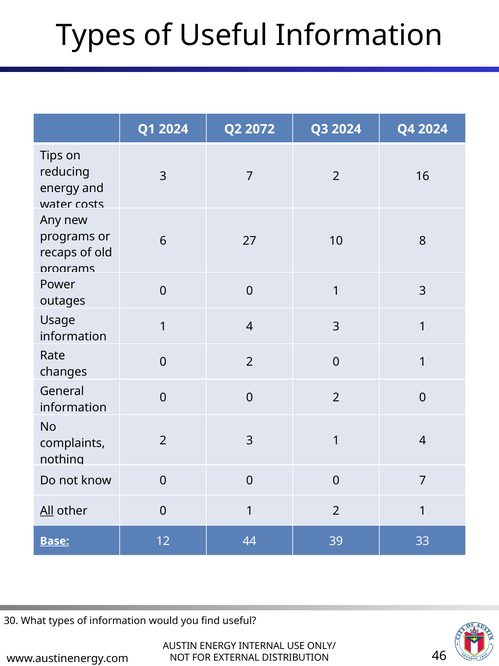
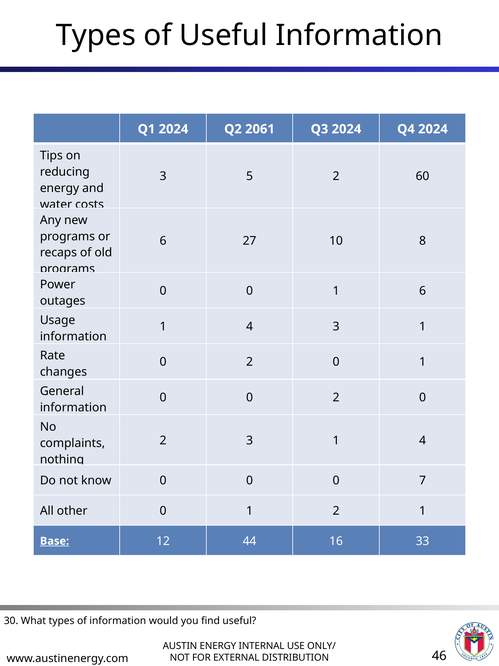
2072: 2072 -> 2061
3 7: 7 -> 5
16: 16 -> 60
1 3: 3 -> 6
All underline: present -> none
39: 39 -> 16
